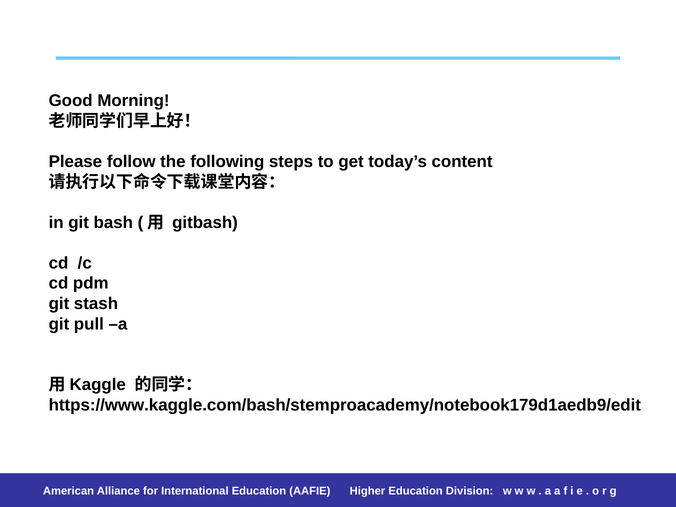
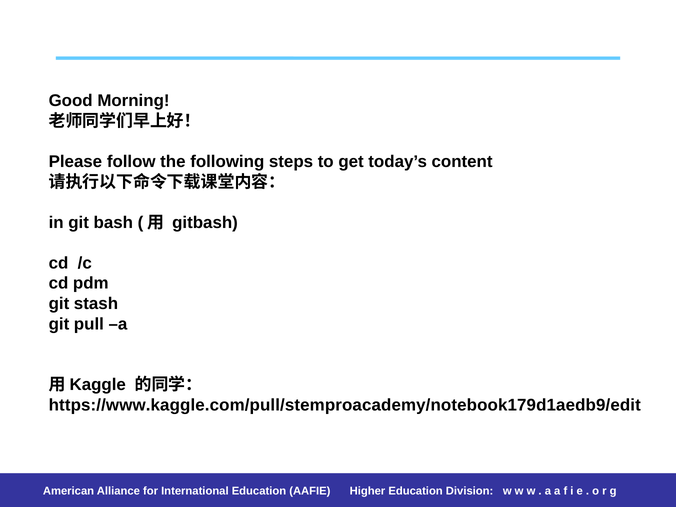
https://www.kaggle.com/bash/stemproacademy/notebook179d1aedb9/edit: https://www.kaggle.com/bash/stemproacademy/notebook179d1aedb9/edit -> https://www.kaggle.com/pull/stemproacademy/notebook179d1aedb9/edit
